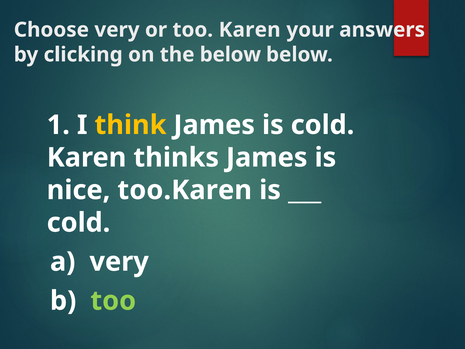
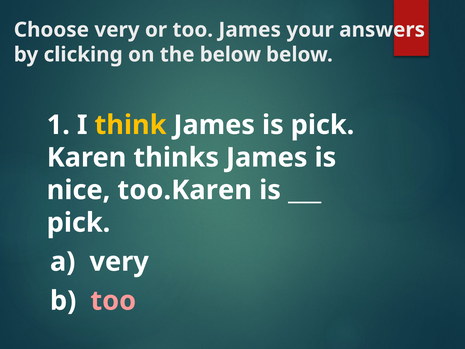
too Karen: Karen -> James
is cold: cold -> pick
cold at (79, 223): cold -> pick
too at (113, 301) colour: light green -> pink
